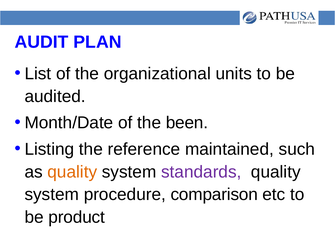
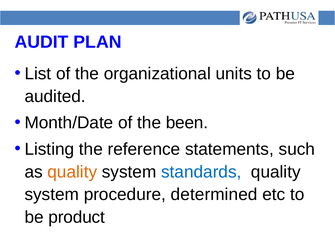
maintained: maintained -> statements
standards colour: purple -> blue
comparison: comparison -> determined
